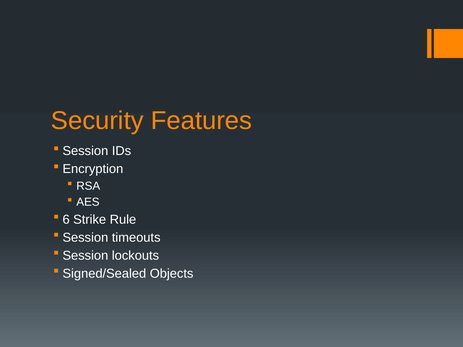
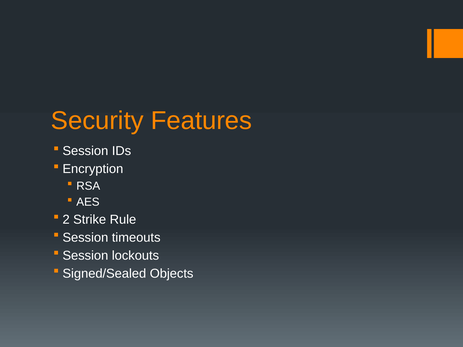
6: 6 -> 2
